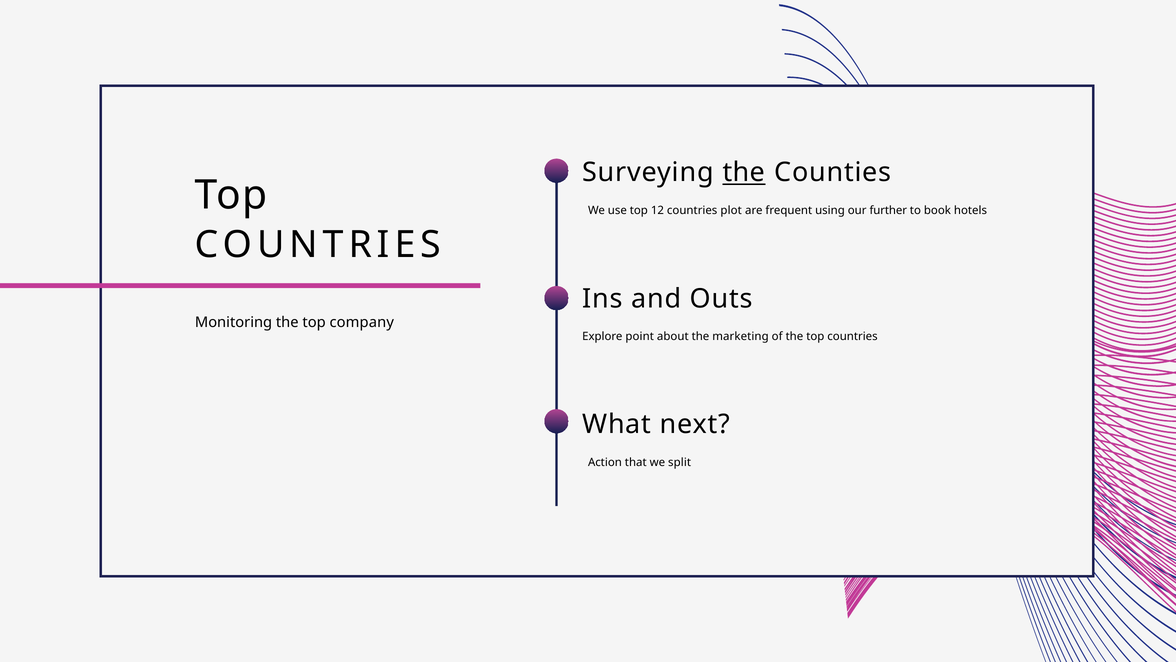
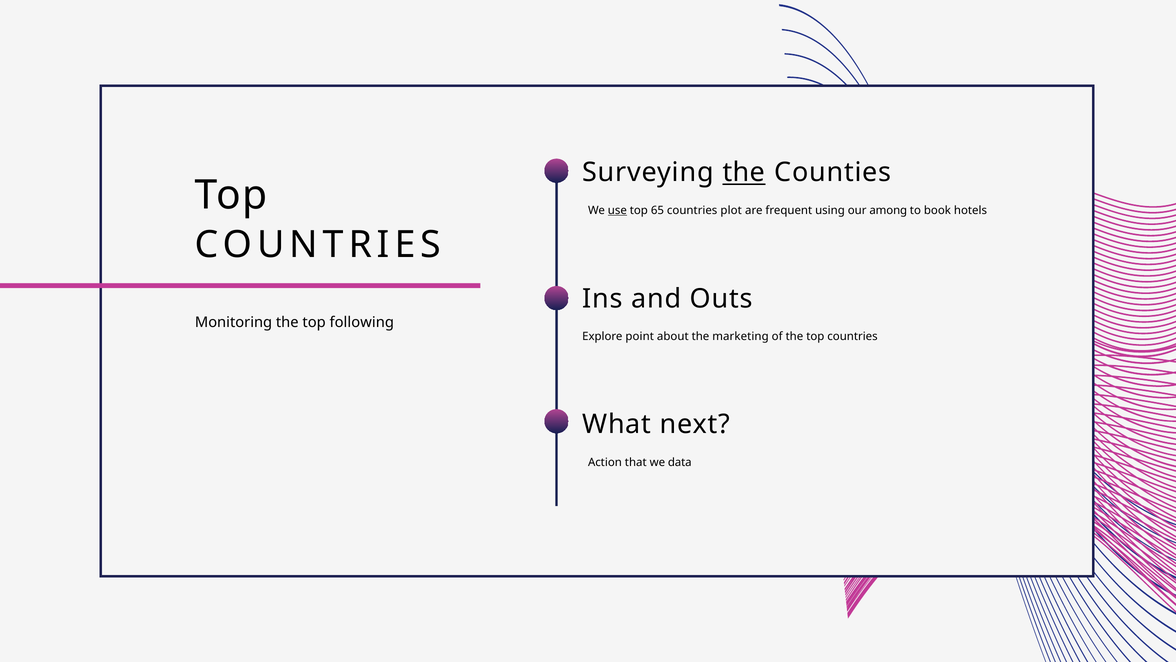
use underline: none -> present
12: 12 -> 65
further: further -> among
company: company -> following
split: split -> data
